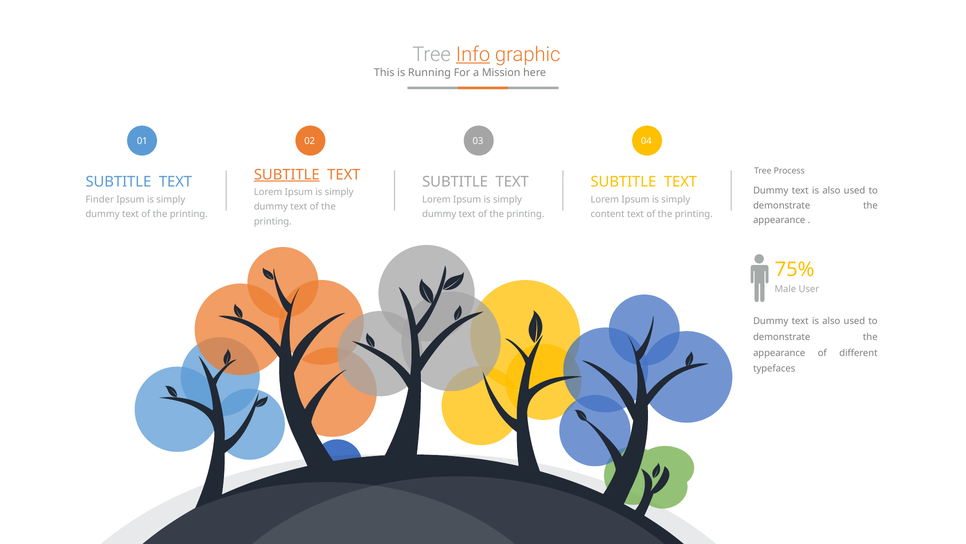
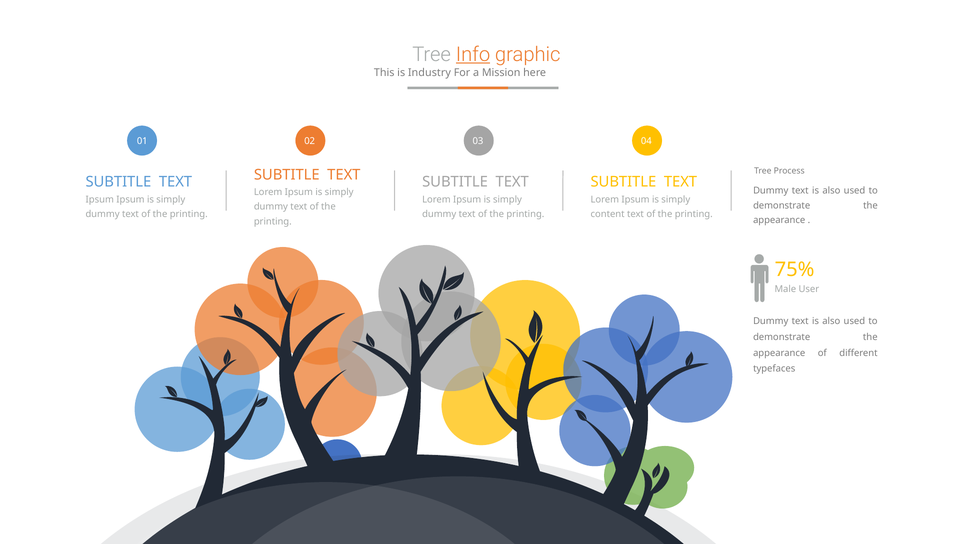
Running: Running -> Industry
SUBTITLE at (287, 174) underline: present -> none
Finder at (100, 199): Finder -> Ipsum
